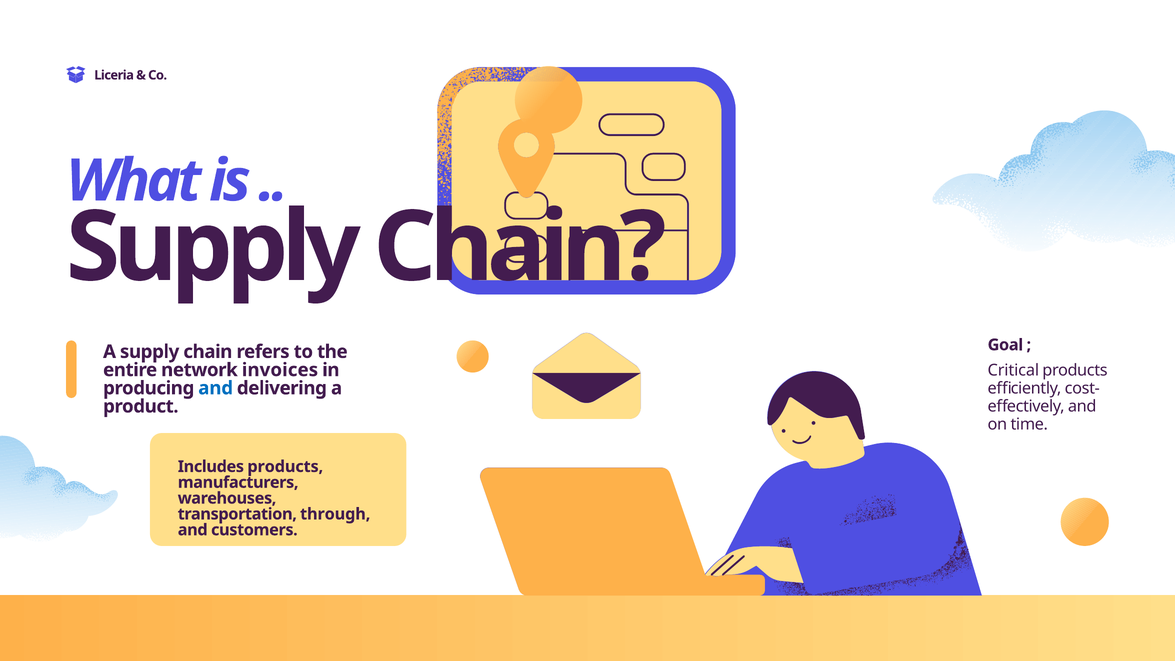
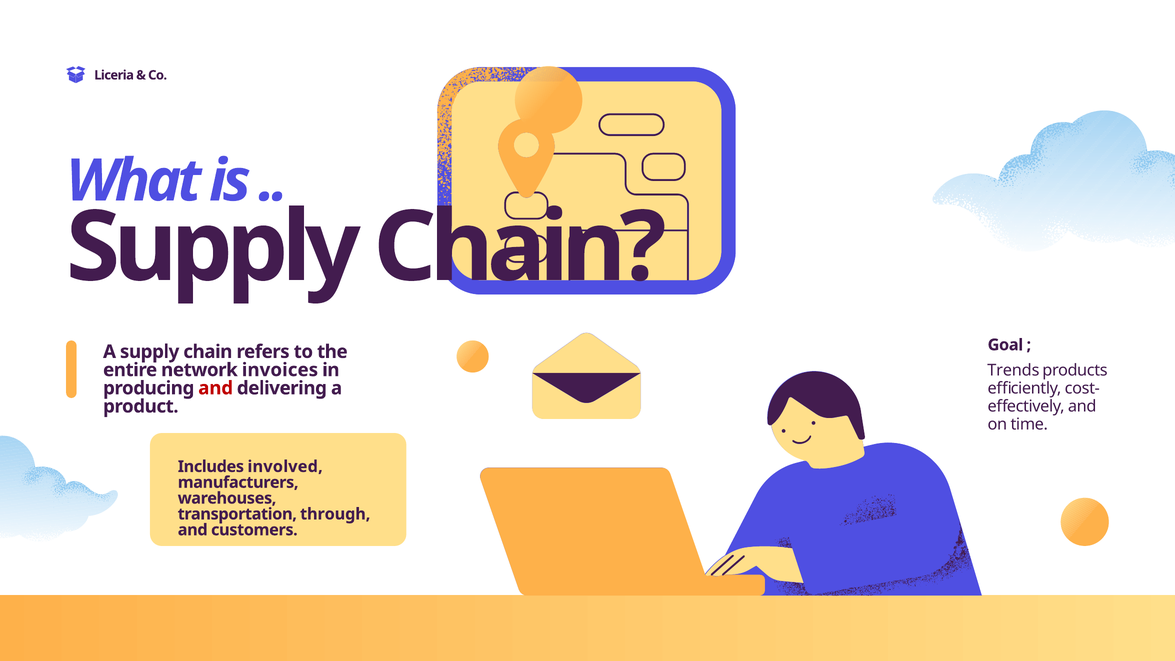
Critical: Critical -> Trends
and at (216, 388) colour: blue -> red
Includes products: products -> involved
